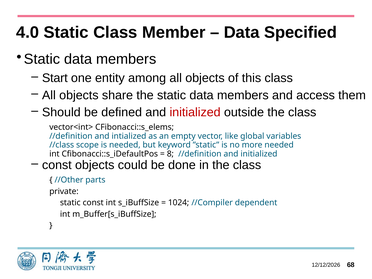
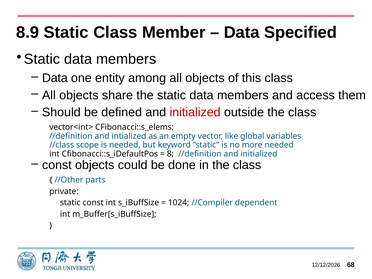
4.0: 4.0 -> 8.9
Start at (55, 78): Start -> Data
